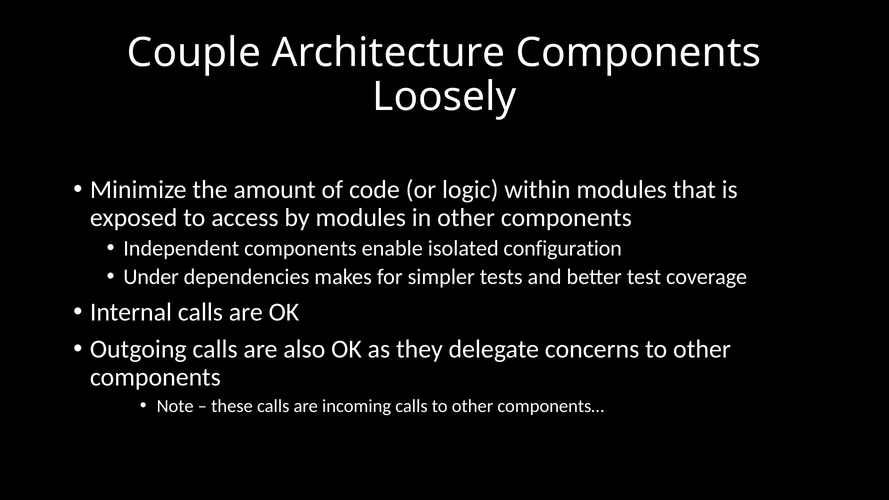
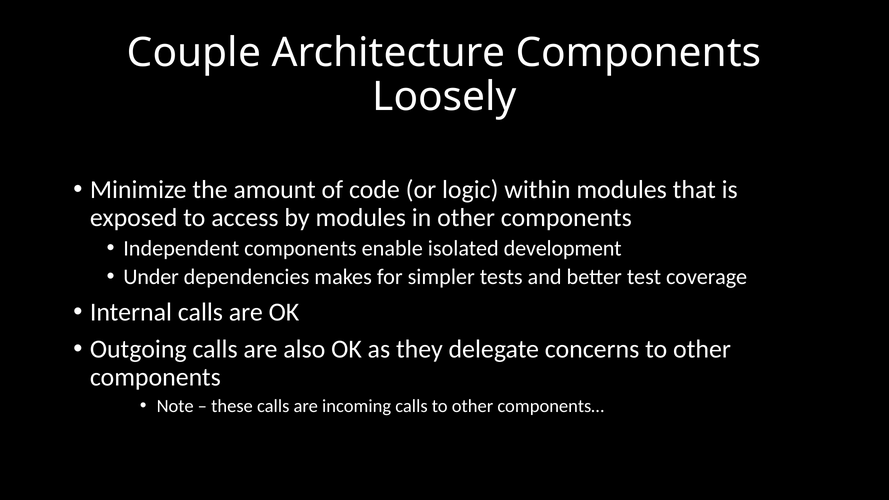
configuration: configuration -> development
